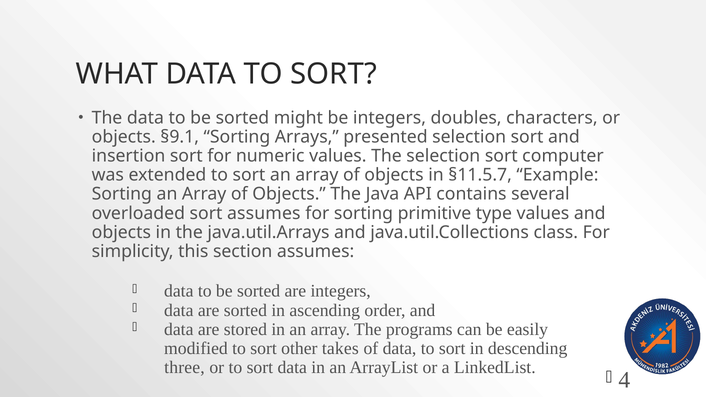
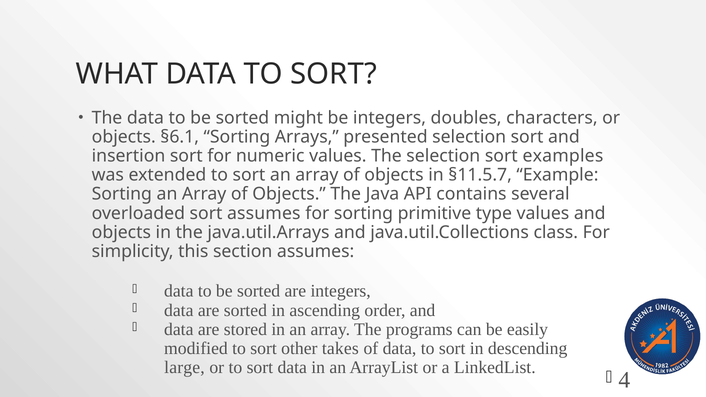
§9.1: §9.1 -> §6.1
computer: computer -> examples
three: three -> large
